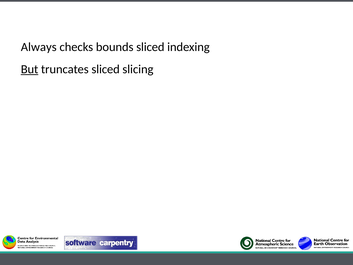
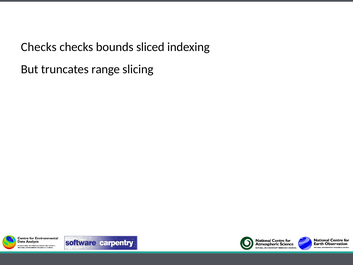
Always at (39, 47): Always -> Checks
But underline: present -> none
truncates sliced: sliced -> range
